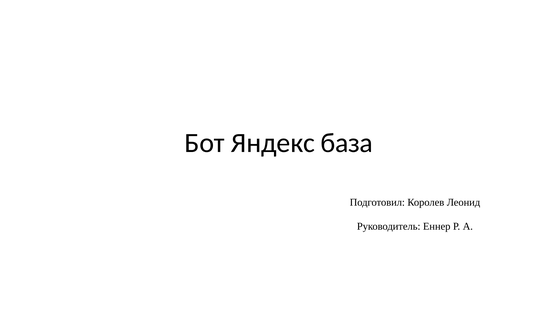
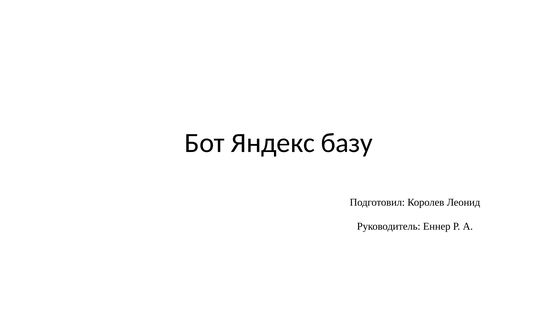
база: база -> базу
